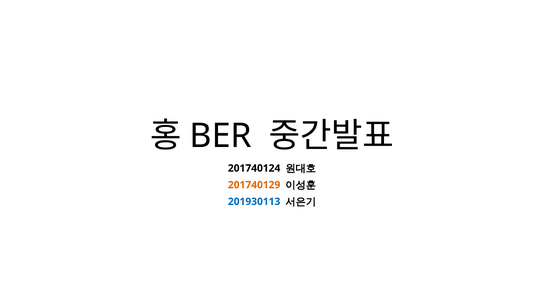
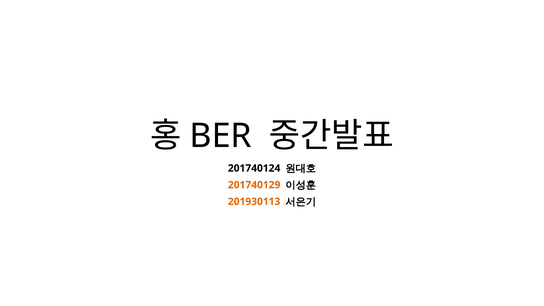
201930113 colour: blue -> orange
